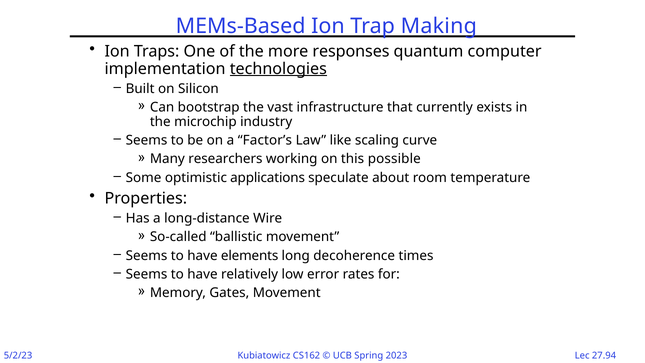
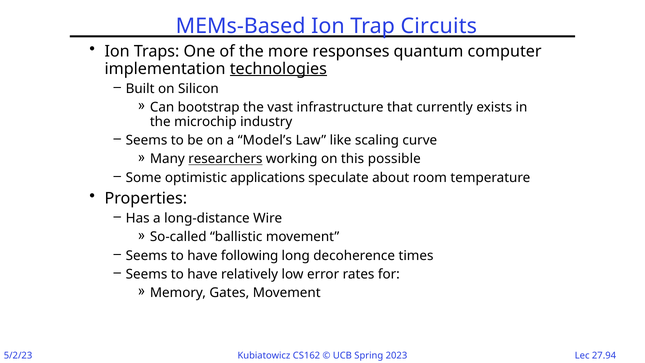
Making: Making -> Circuits
Factor’s: Factor’s -> Model’s
researchers underline: none -> present
elements: elements -> following
